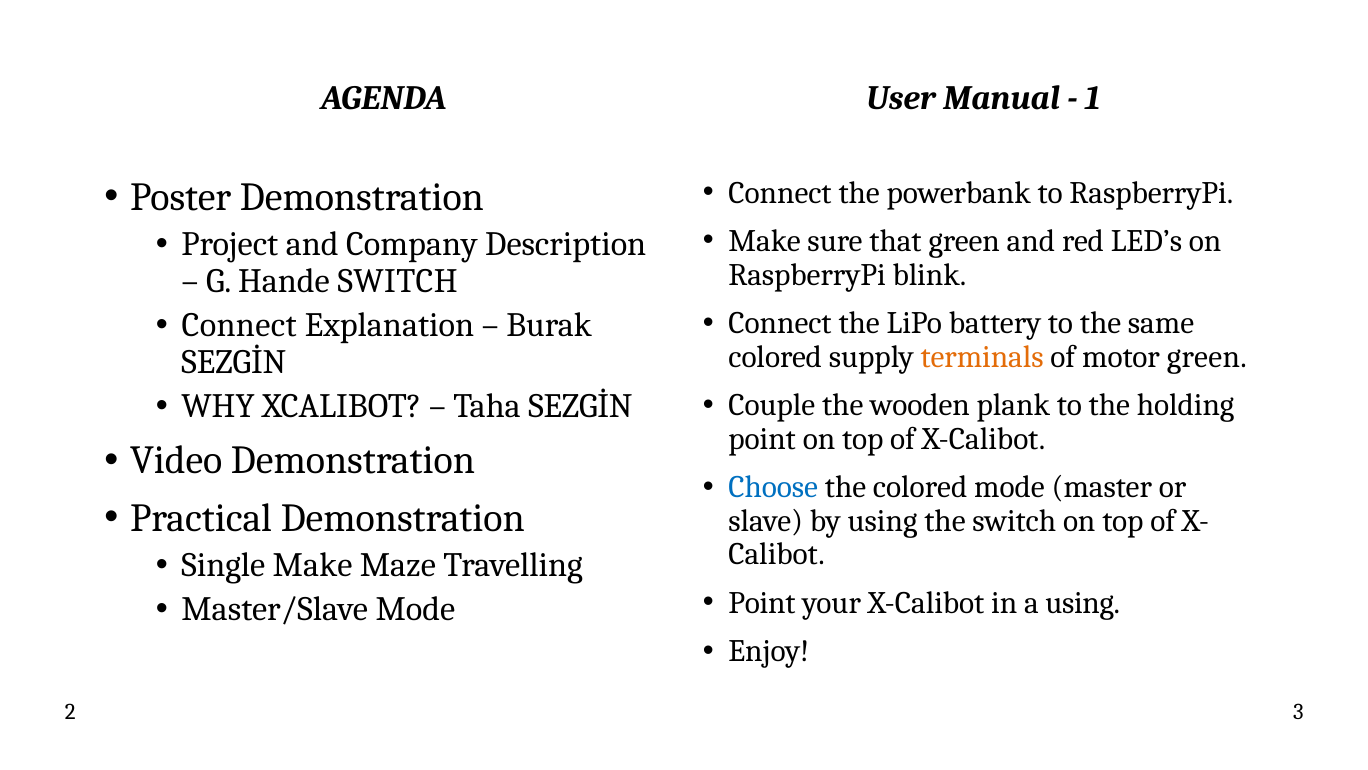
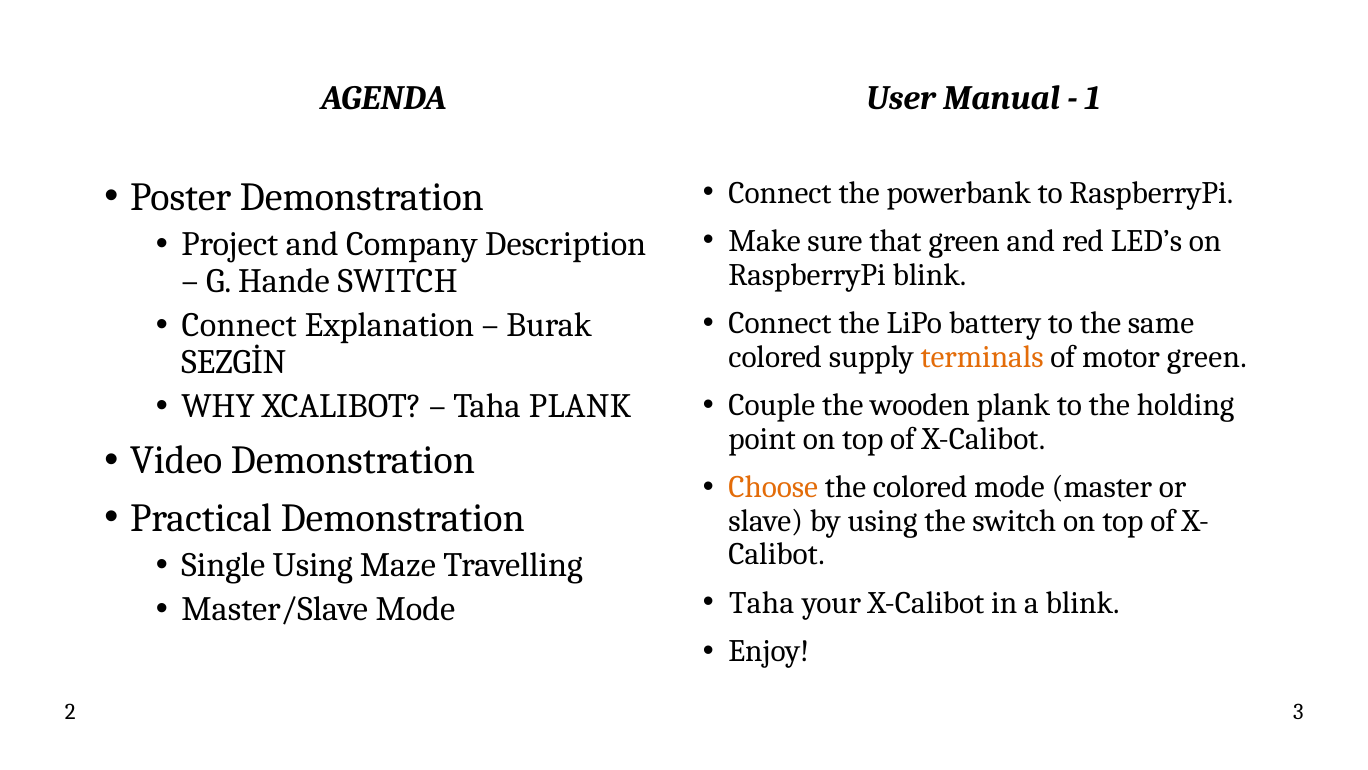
Taha SEZGİN: SEZGİN -> PLANK
Choose colour: blue -> orange
Single Make: Make -> Using
Point at (762, 602): Point -> Taha
a using: using -> blink
